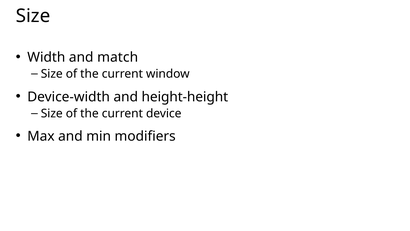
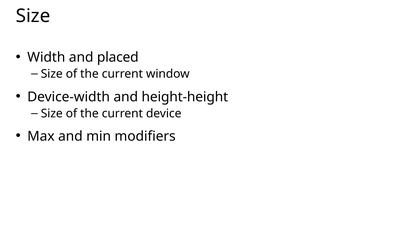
match: match -> placed
